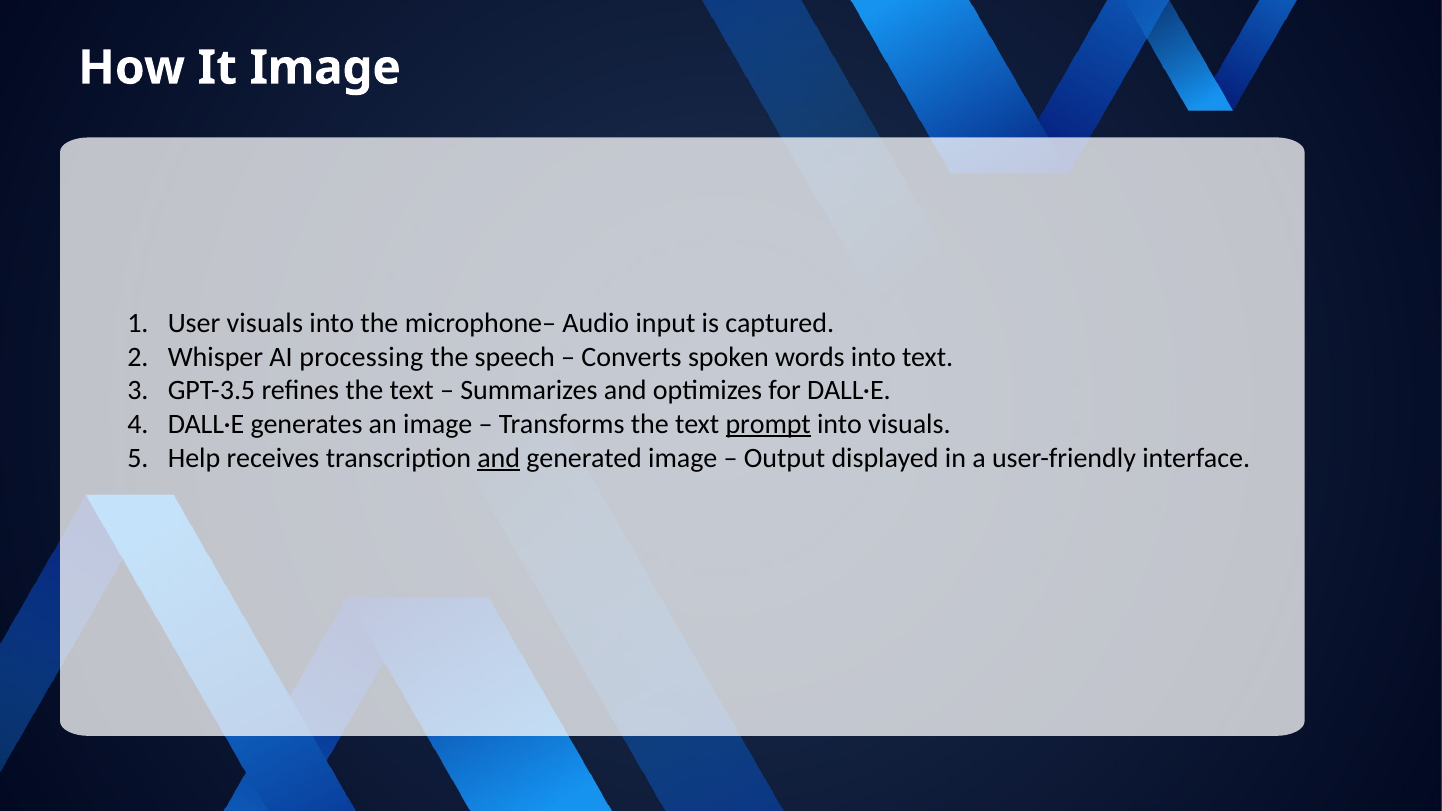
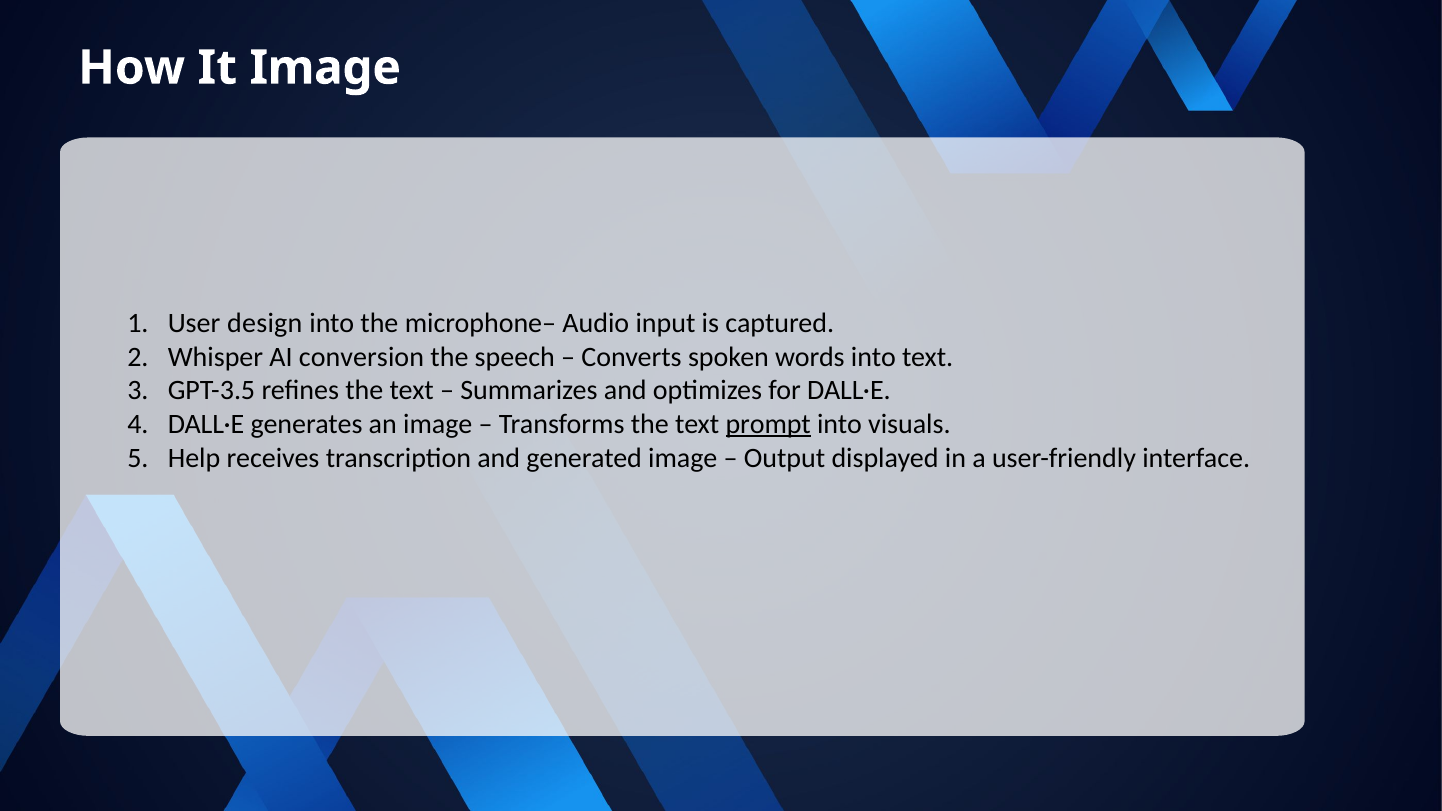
User visuals: visuals -> design
processing: processing -> conversion
and at (499, 458) underline: present -> none
